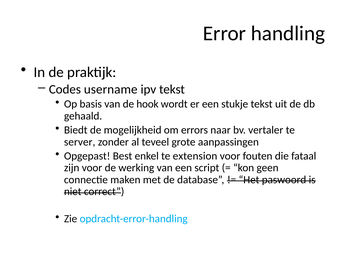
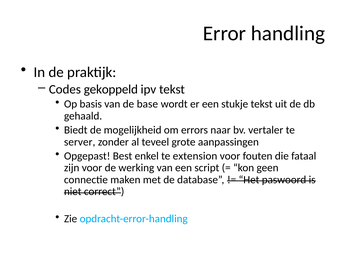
username: username -> gekoppeld
hook: hook -> base
